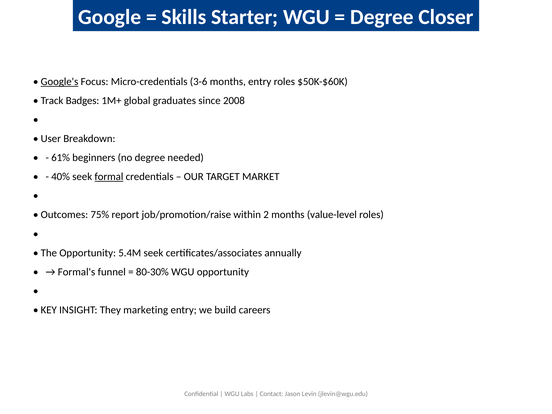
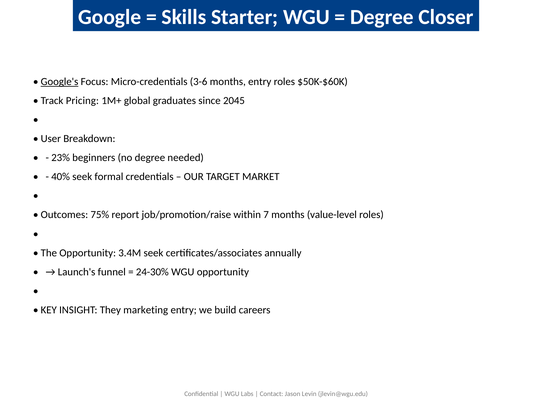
Badges: Badges -> Pricing
2008: 2008 -> 2045
61%: 61% -> 23%
formal underline: present -> none
2: 2 -> 7
5.4M: 5.4M -> 3.4M
Formal's: Formal's -> Launch's
80-30%: 80-30% -> 24-30%
